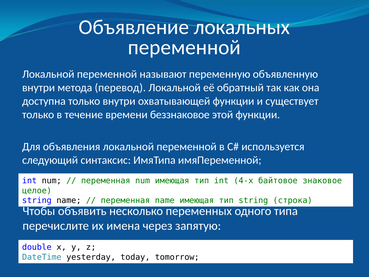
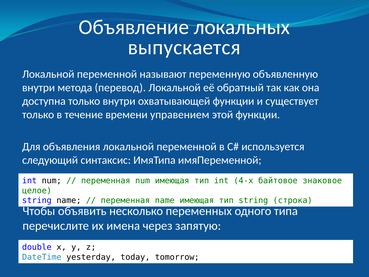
переменной at (184, 47): переменной -> выпускается
беззнаковое: беззнаковое -> управением
